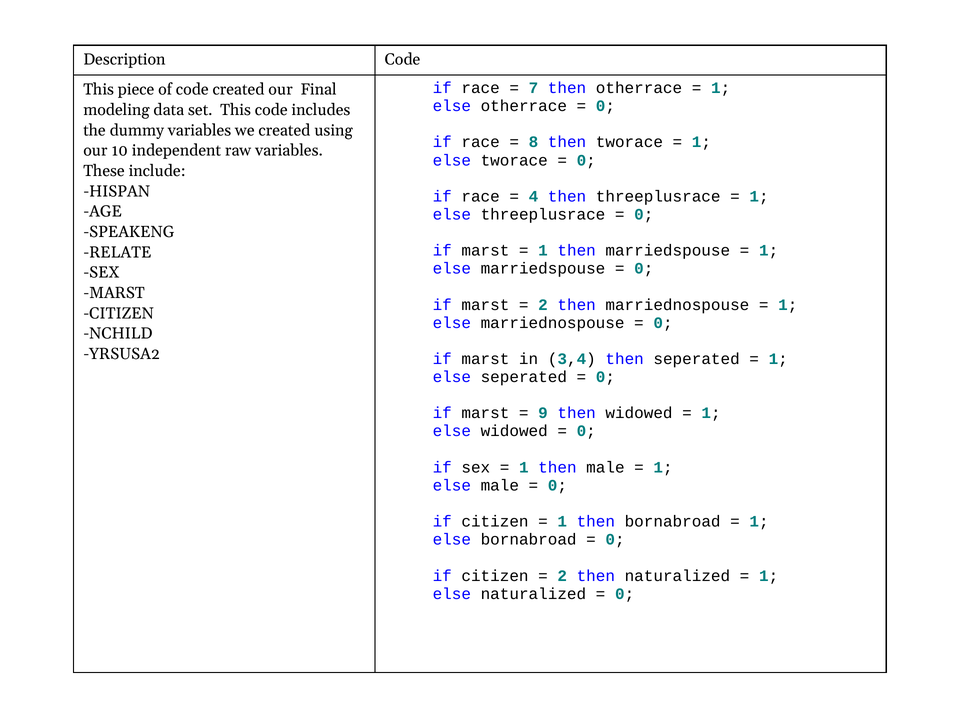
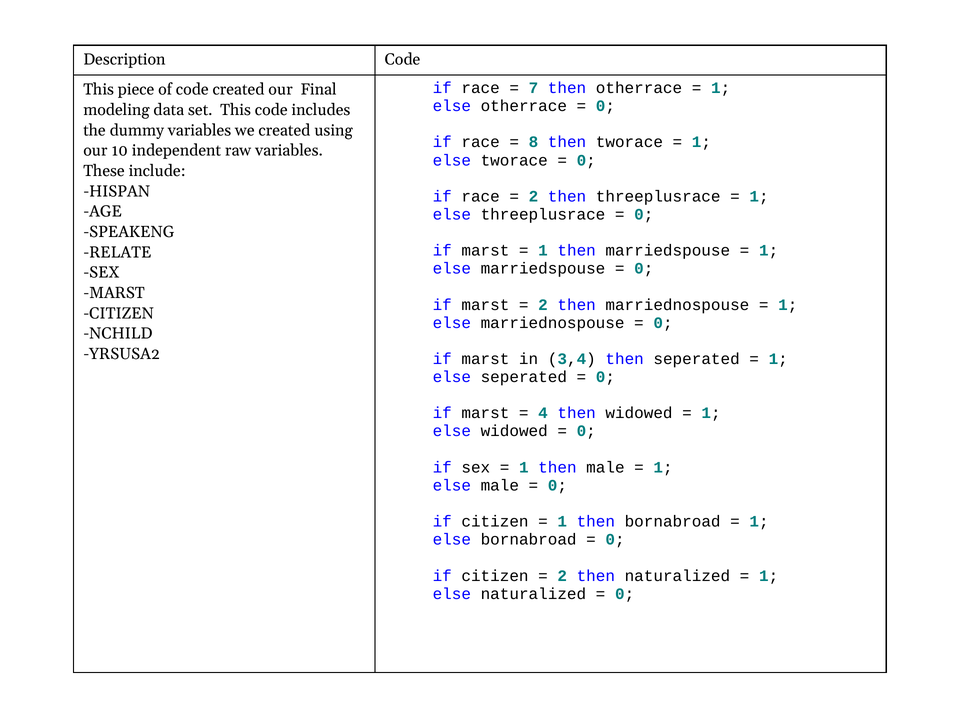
4 at (533, 196): 4 -> 2
9: 9 -> 4
